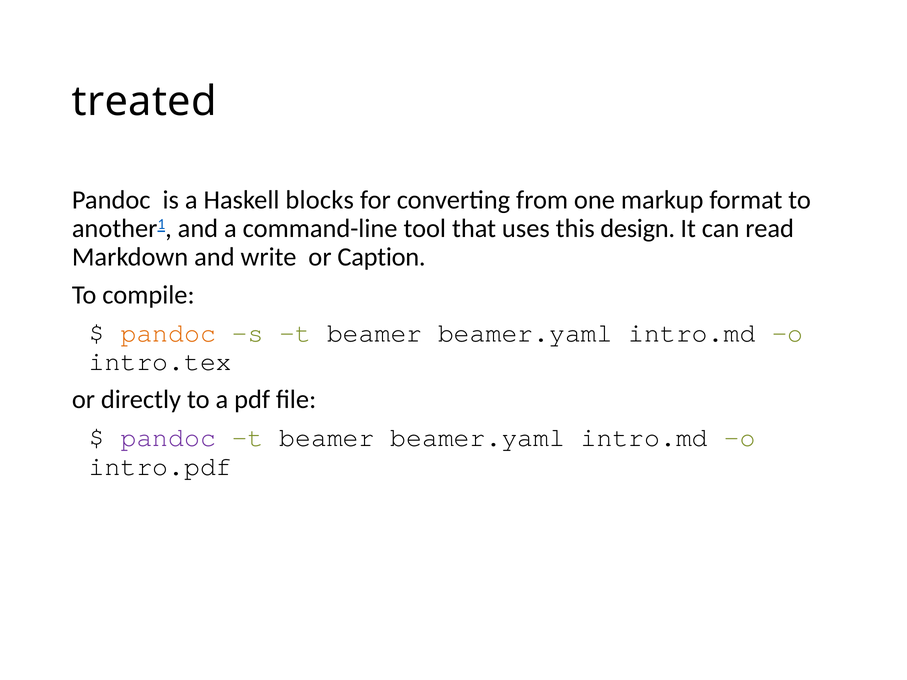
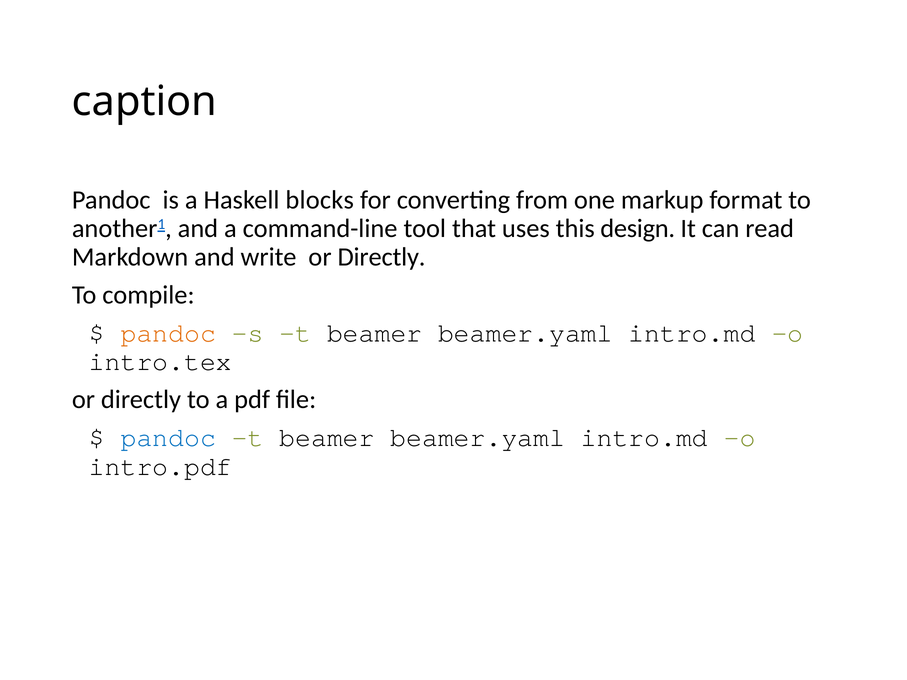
treated: treated -> caption
write or Caption: Caption -> Directly
pandoc at (168, 438) colour: purple -> blue
